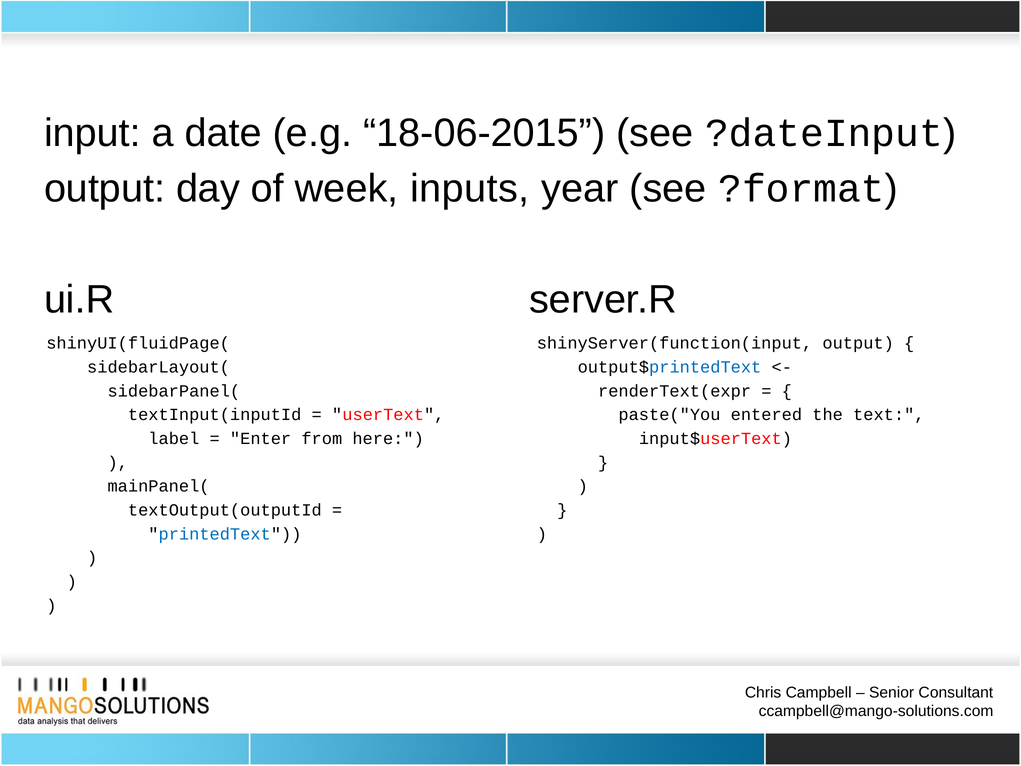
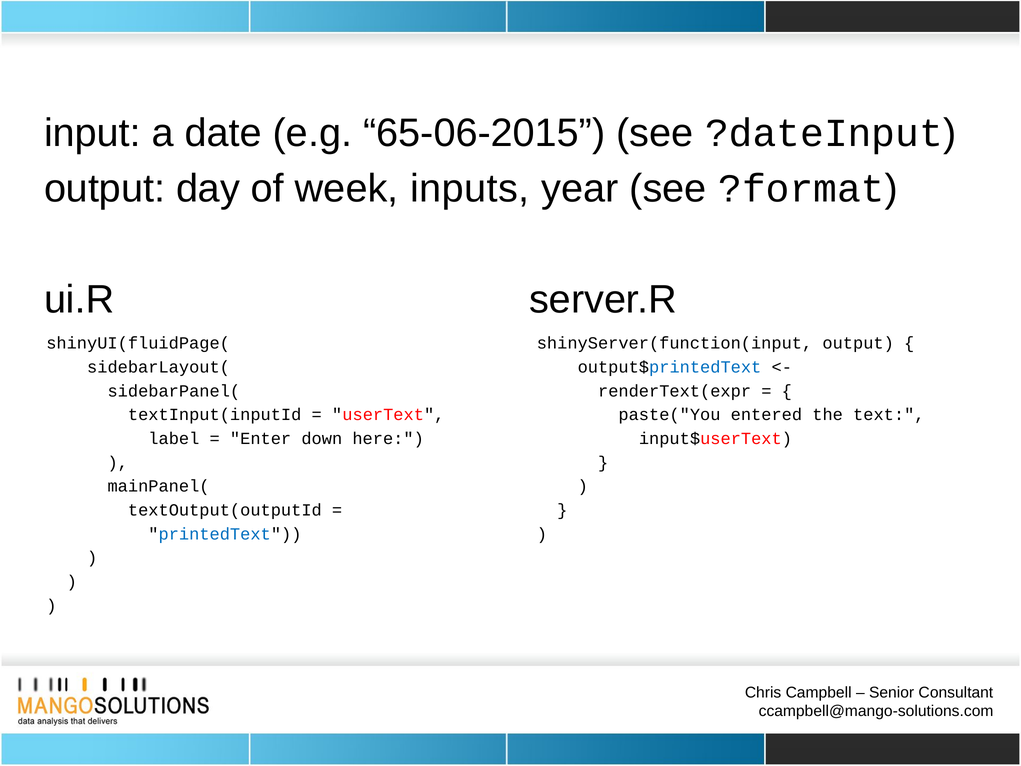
18-06-2015: 18-06-2015 -> 65-06-2015
from: from -> down
